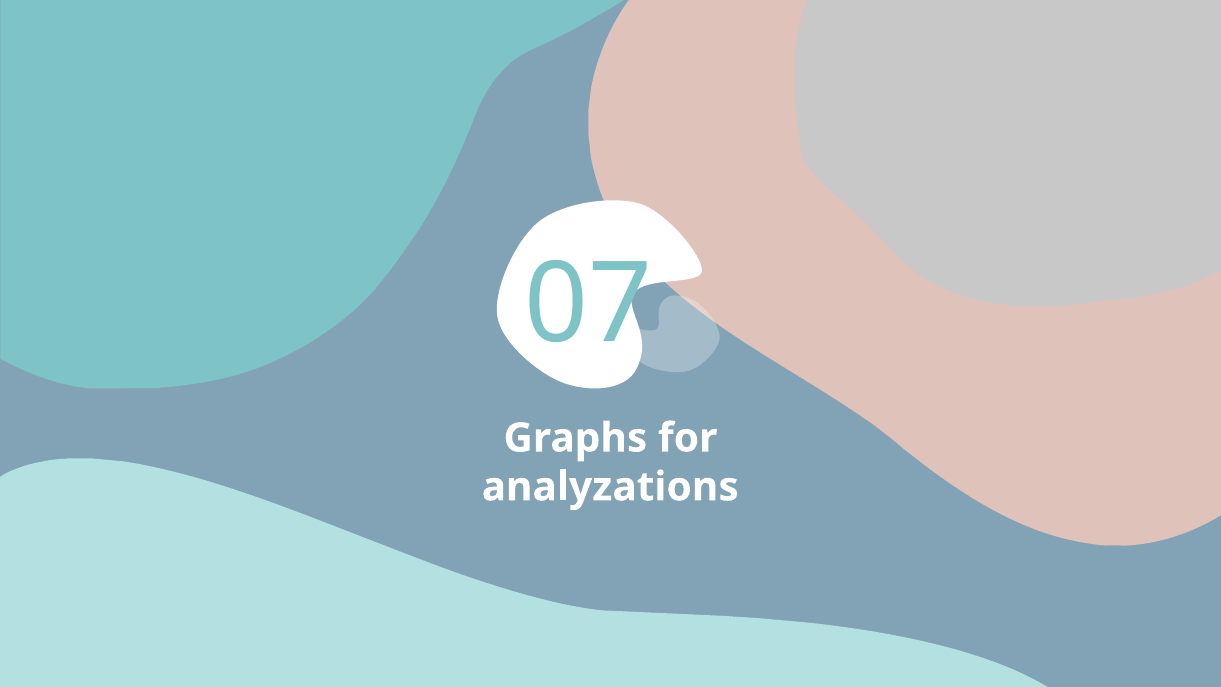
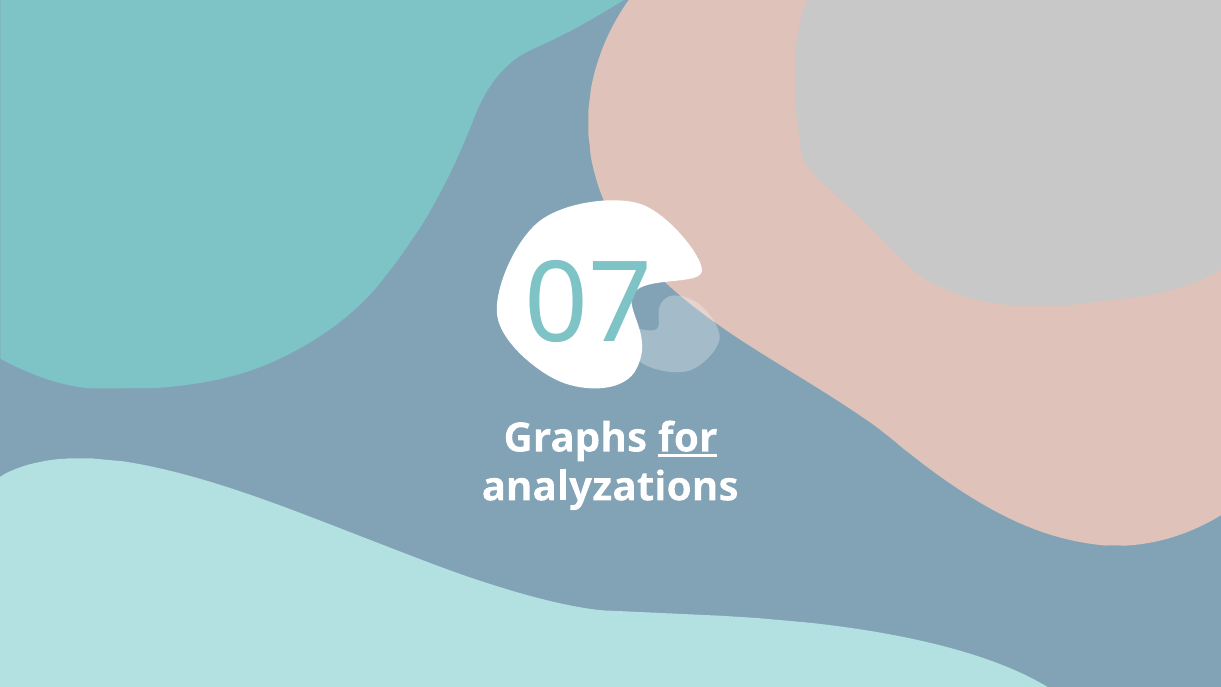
for underline: none -> present
